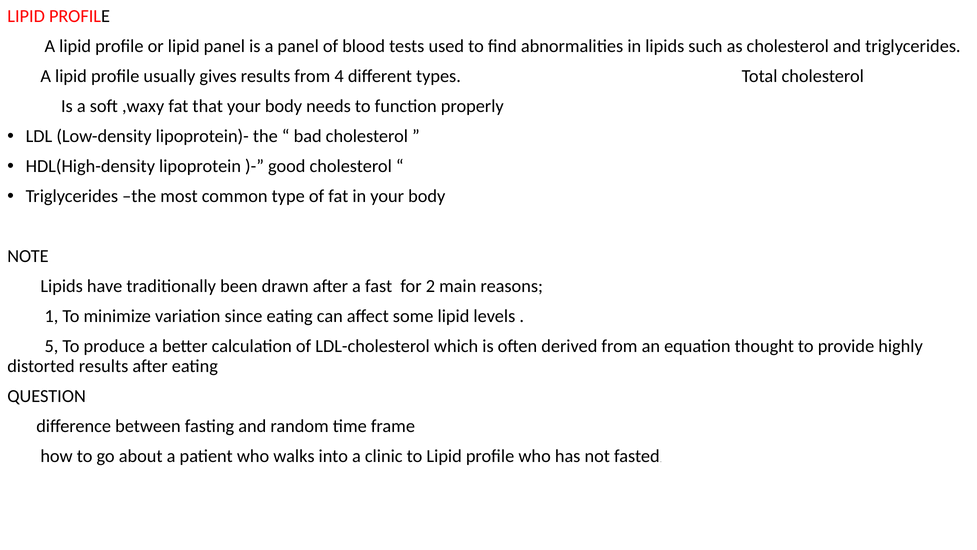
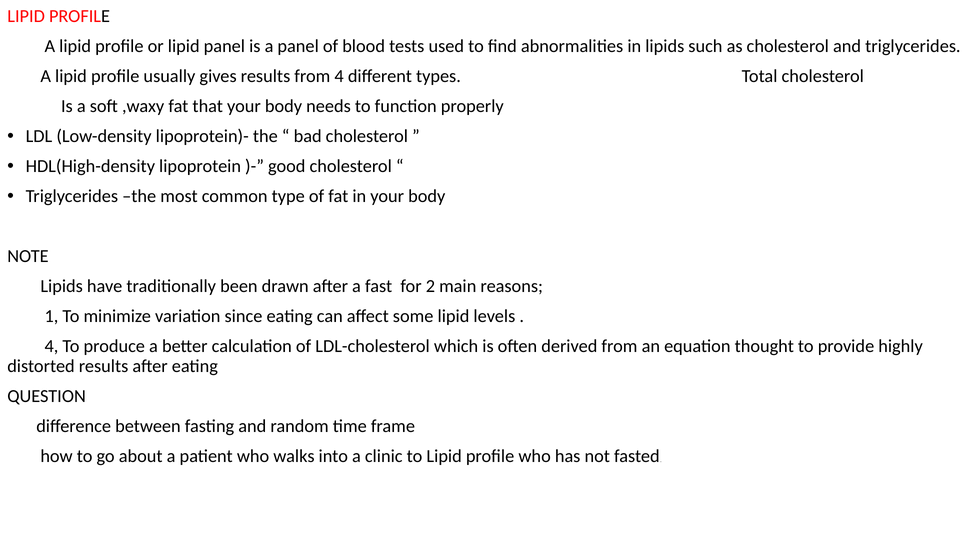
5 at (51, 346): 5 -> 4
